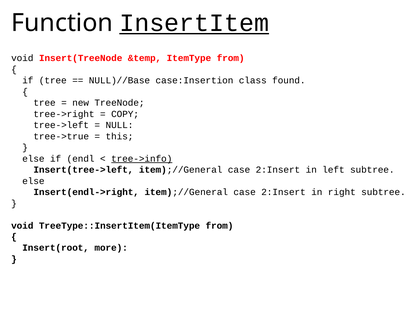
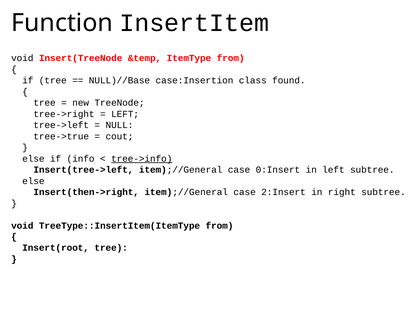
InsertItem underline: present -> none
COPY at (125, 114): COPY -> LEFT
this: this -> cout
endl: endl -> info
Insert(tree->left item);//General case 2:Insert: 2:Insert -> 0:Insert
Insert(endl->right: Insert(endl->right -> Insert(then->right
Insert(root more: more -> tree
